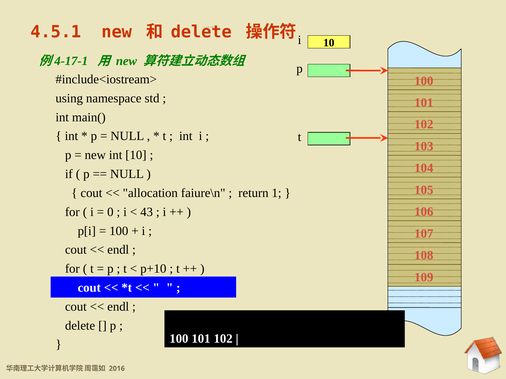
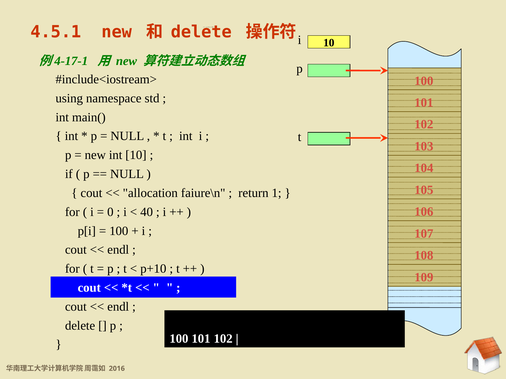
43: 43 -> 40
